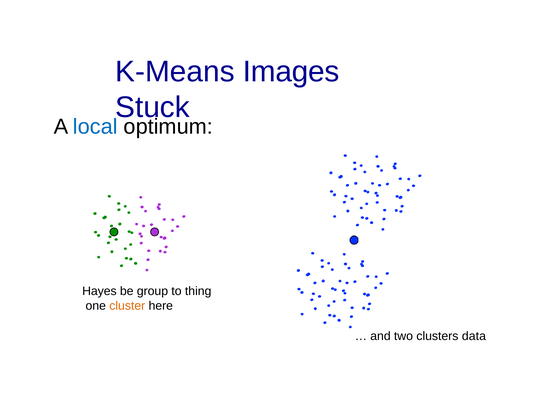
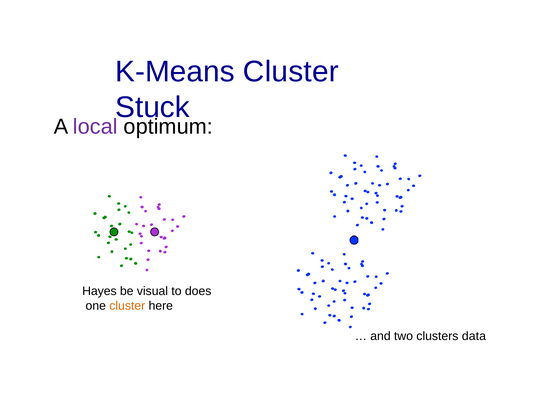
K-Means Images: Images -> Cluster
local colour: blue -> purple
group: group -> visual
thing: thing -> does
